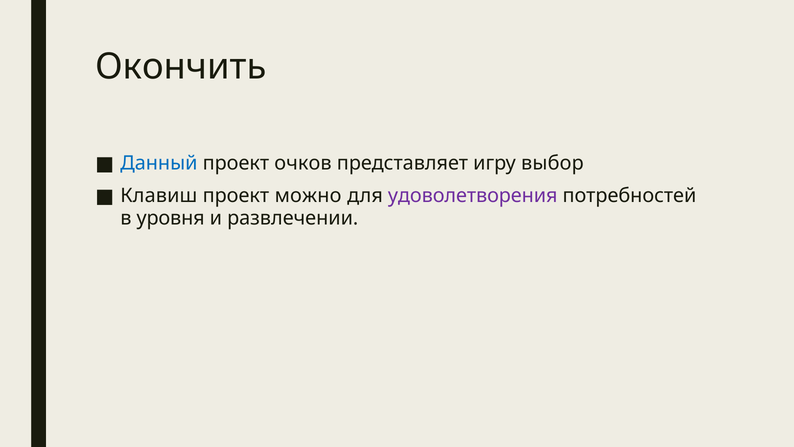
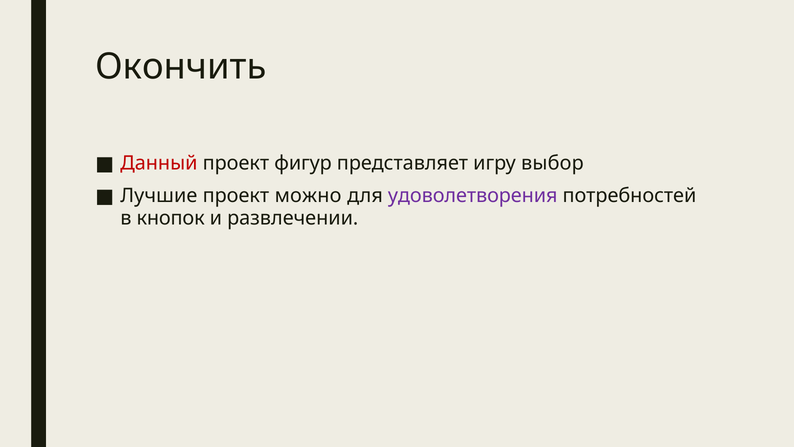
Данный colour: blue -> red
очков: очков -> фигур
Клавиш: Клавиш -> Лучшие
уровня: уровня -> кнопок
